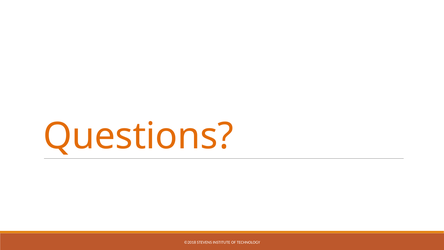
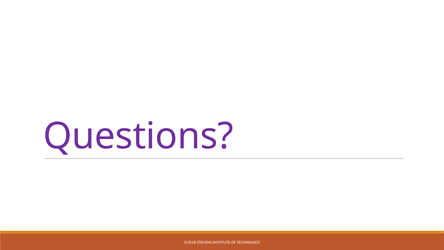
Questions colour: orange -> purple
